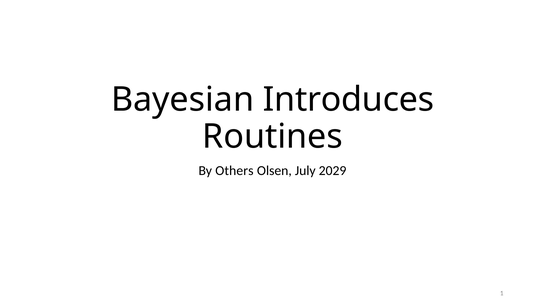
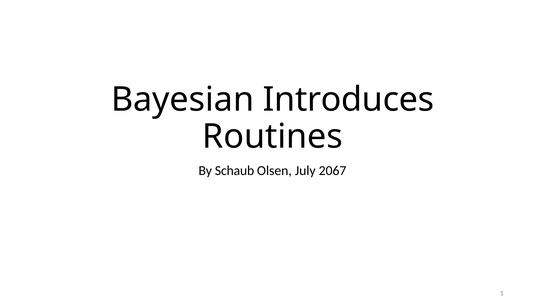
Others: Others -> Schaub
2029: 2029 -> 2067
